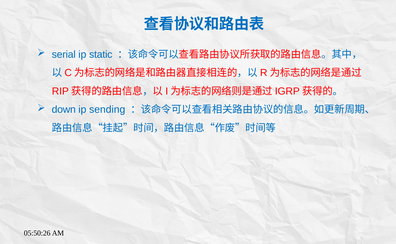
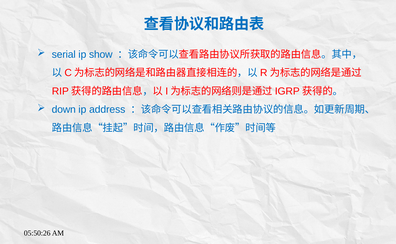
static: static -> show
sending: sending -> address
